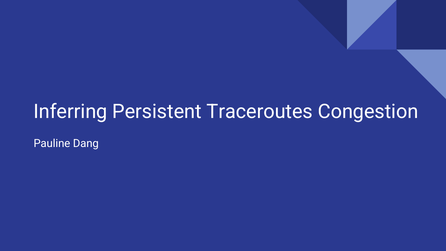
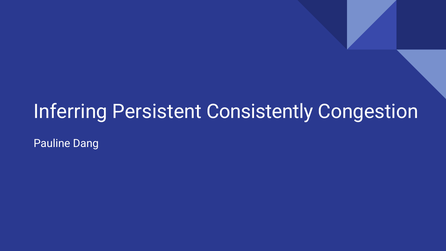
Traceroutes: Traceroutes -> Consistently
